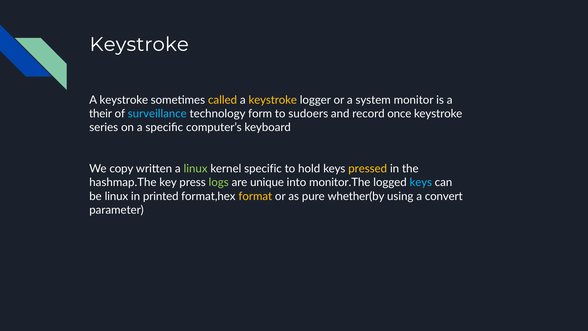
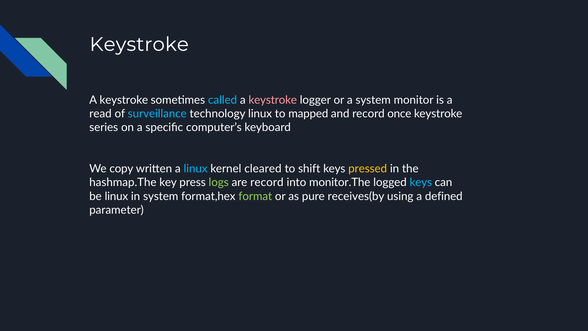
called colour: yellow -> light blue
keystroke at (273, 100) colour: yellow -> pink
their: their -> read
technology form: form -> linux
sudoers: sudoers -> mapped
linux at (196, 169) colour: light green -> light blue
kernel specific: specific -> cleared
hold: hold -> shift
are unique: unique -> record
in printed: printed -> system
format colour: yellow -> light green
whether(by: whether(by -> receives(by
convert: convert -> defined
